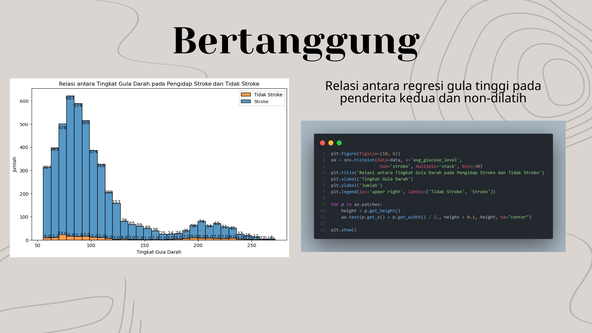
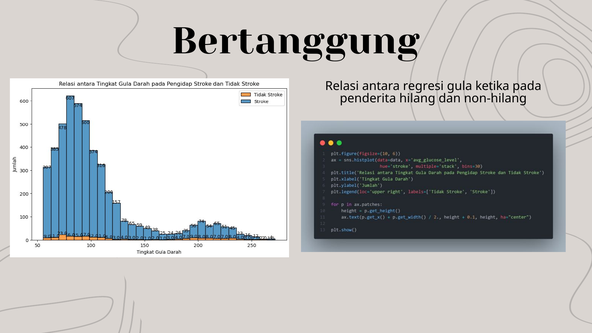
tinggi: tinggi -> ketika
kedua: kedua -> hilang
non-dilatih: non-dilatih -> non-hilang
